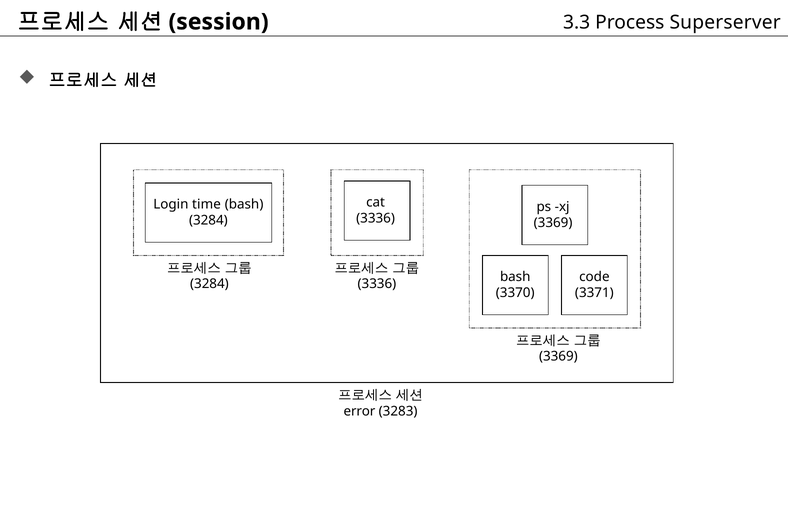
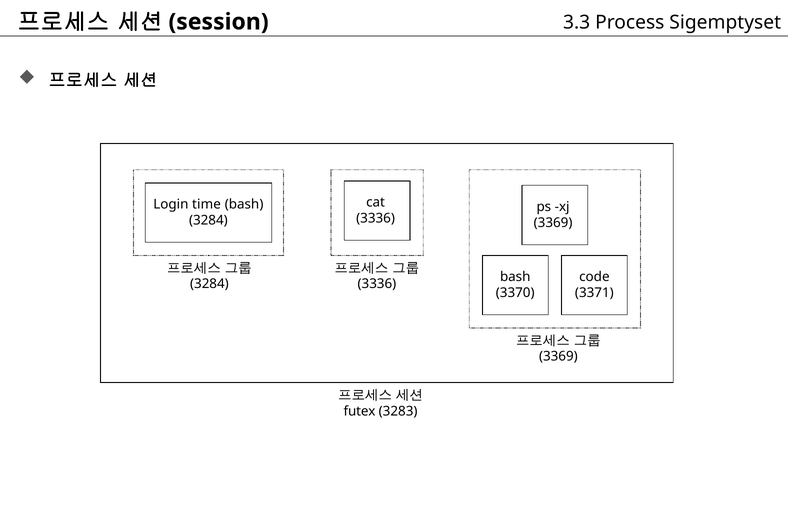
Superserver: Superserver -> Sigemptyset
error: error -> futex
